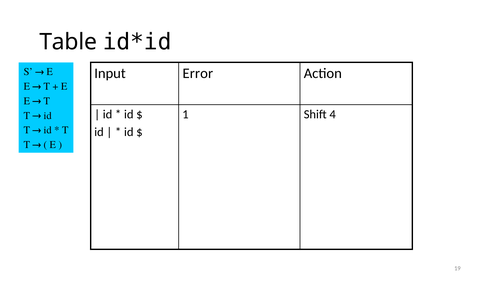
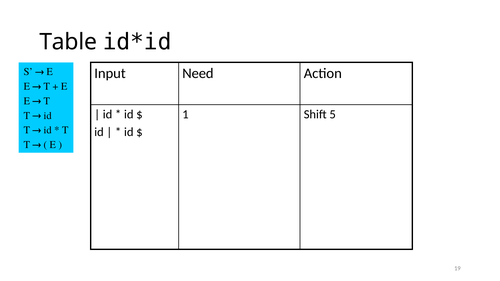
Error: Error -> Need
4: 4 -> 5
